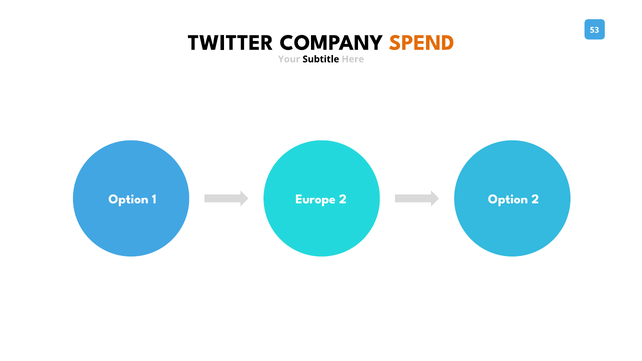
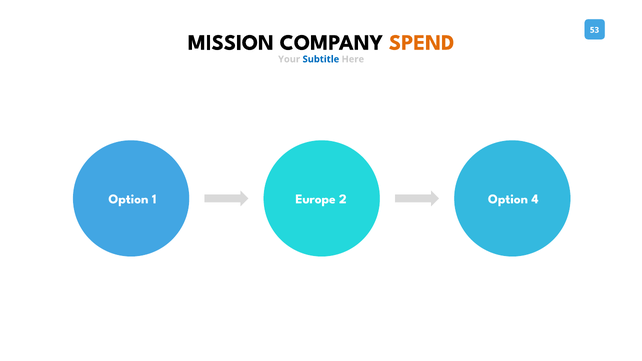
TWITTER: TWITTER -> MISSION
Subtitle colour: black -> blue
Option 2: 2 -> 4
